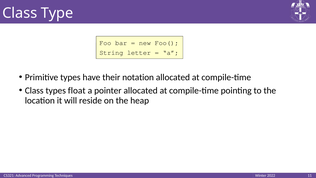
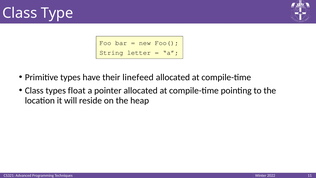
notation: notation -> linefeed
